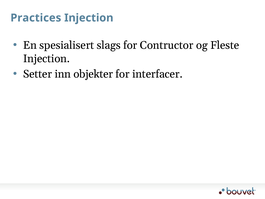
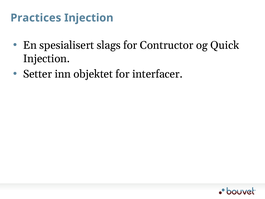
Fleste: Fleste -> Quick
objekter: objekter -> objektet
